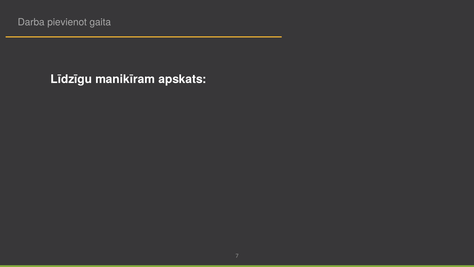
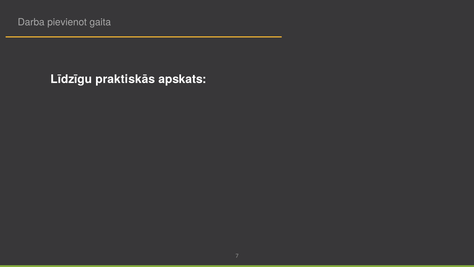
manikīram: manikīram -> praktiskās
